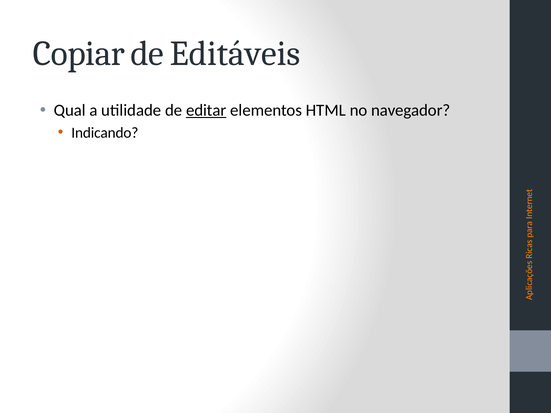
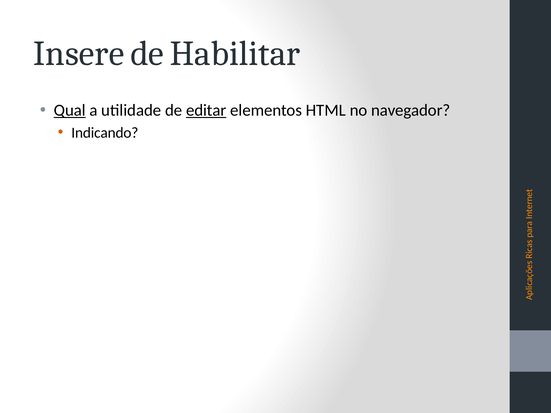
Copiar: Copiar -> Insere
Editáveis: Editáveis -> Habilitar
Qual underline: none -> present
